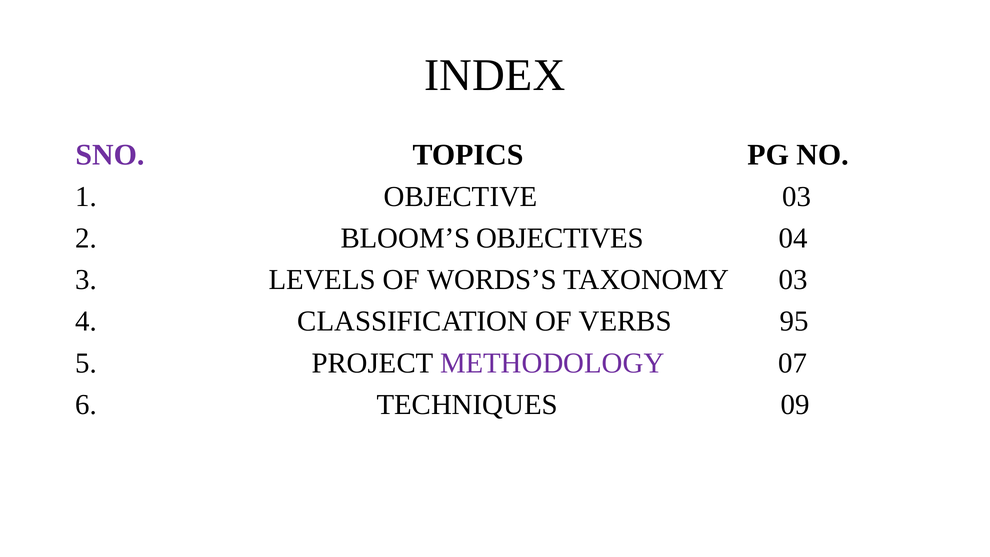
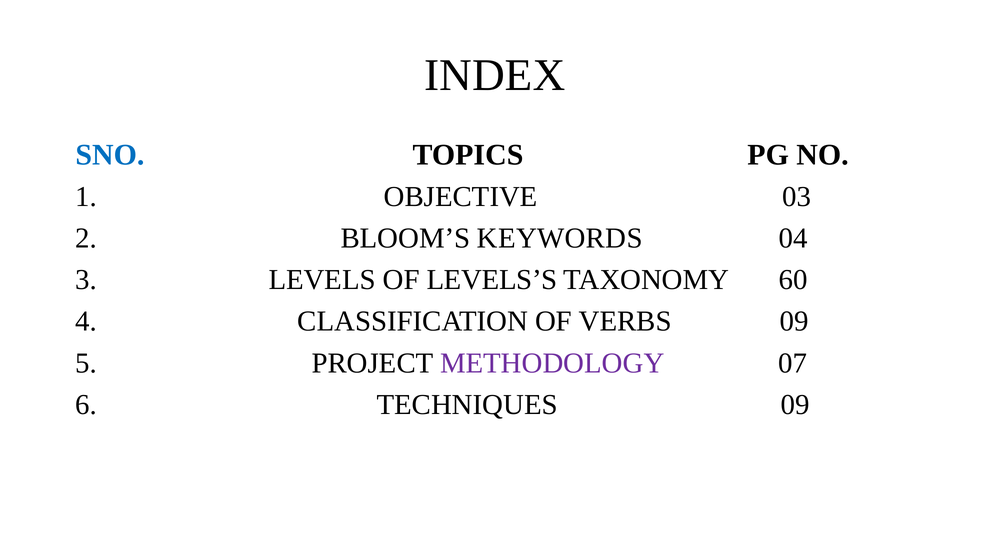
SNO colour: purple -> blue
OBJECTIVES: OBJECTIVES -> KEYWORDS
WORDS’S: WORDS’S -> LEVELS’S
TAXONOMY 03: 03 -> 60
VERBS 95: 95 -> 09
